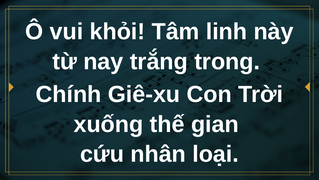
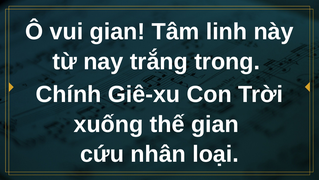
vui khỏi: khỏi -> gian
